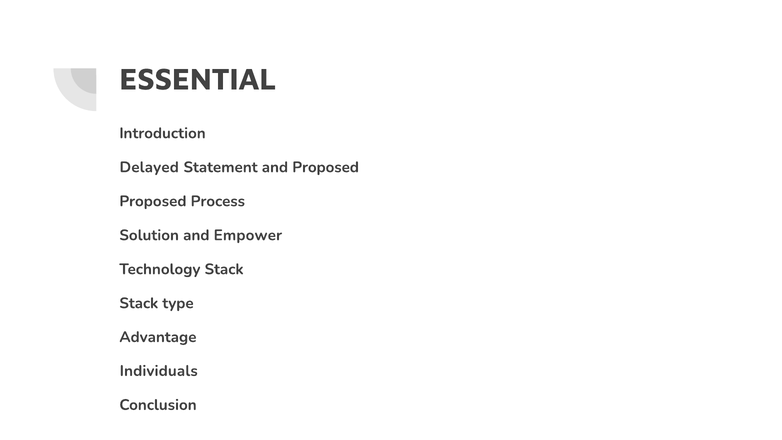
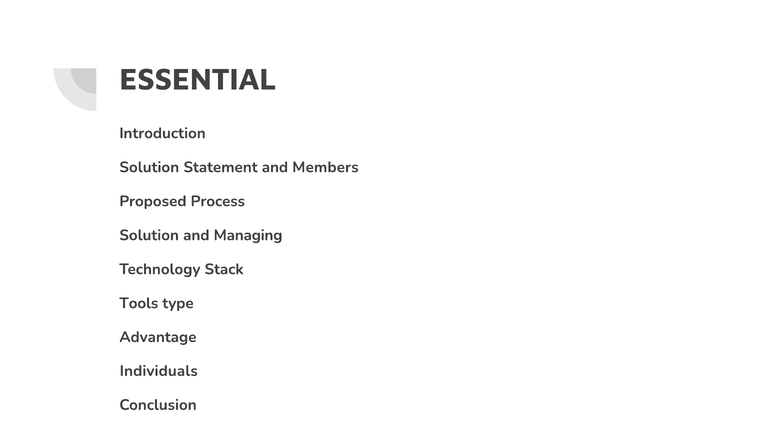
Delayed at (149, 167): Delayed -> Solution
and Proposed: Proposed -> Members
Empower: Empower -> Managing
Stack at (139, 303): Stack -> Tools
